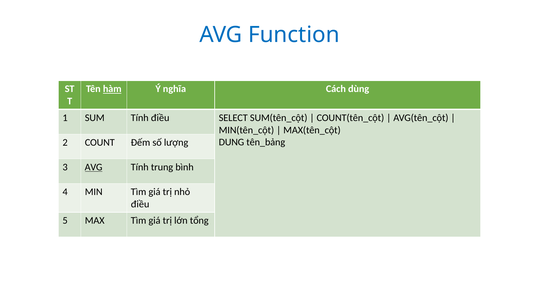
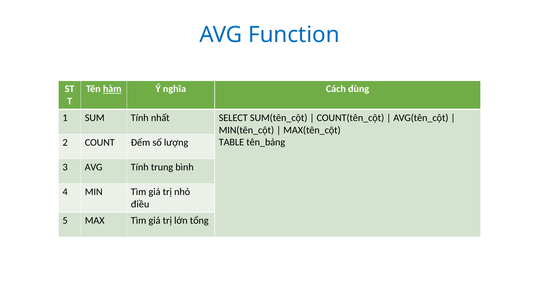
Tính điều: điều -> nhất
DUNG: DUNG -> TABLE
AVG at (94, 167) underline: present -> none
